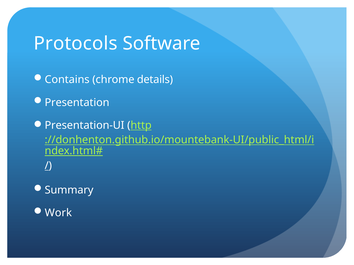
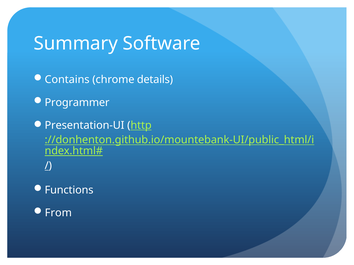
Protocols: Protocols -> Summary
Presentation: Presentation -> Programmer
Summary: Summary -> Functions
Work: Work -> From
